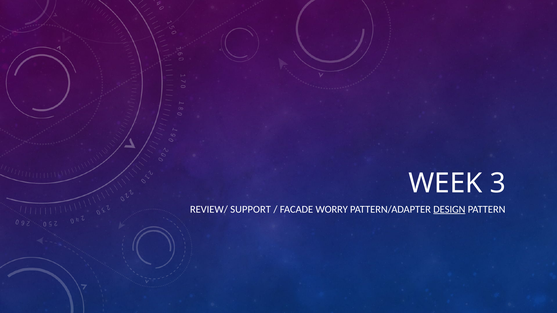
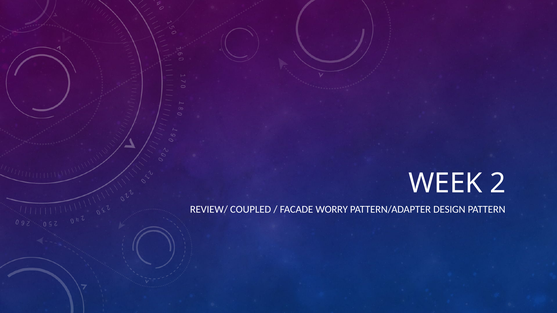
3: 3 -> 2
SUPPORT: SUPPORT -> COUPLED
DESIGN underline: present -> none
